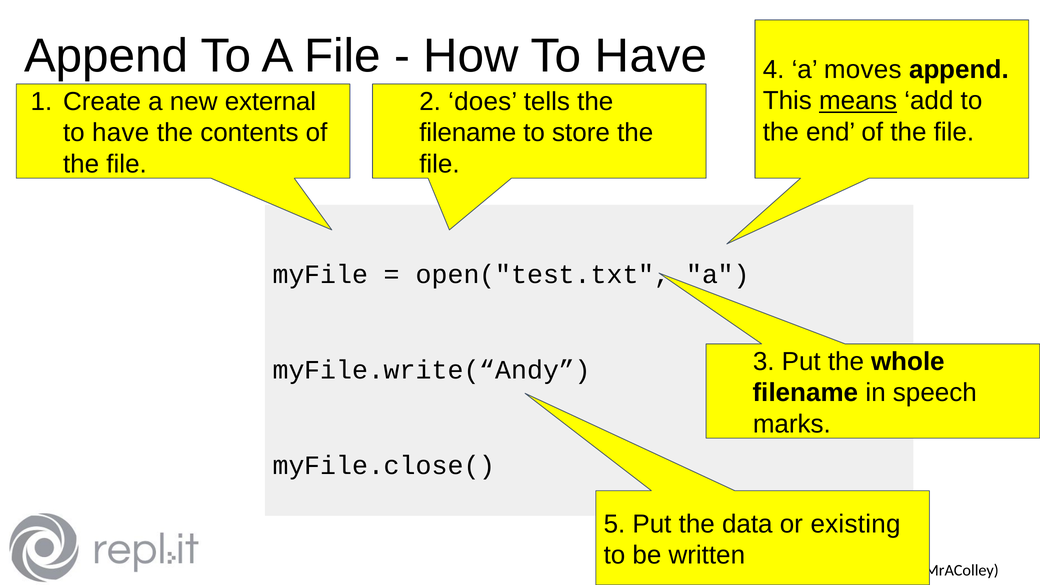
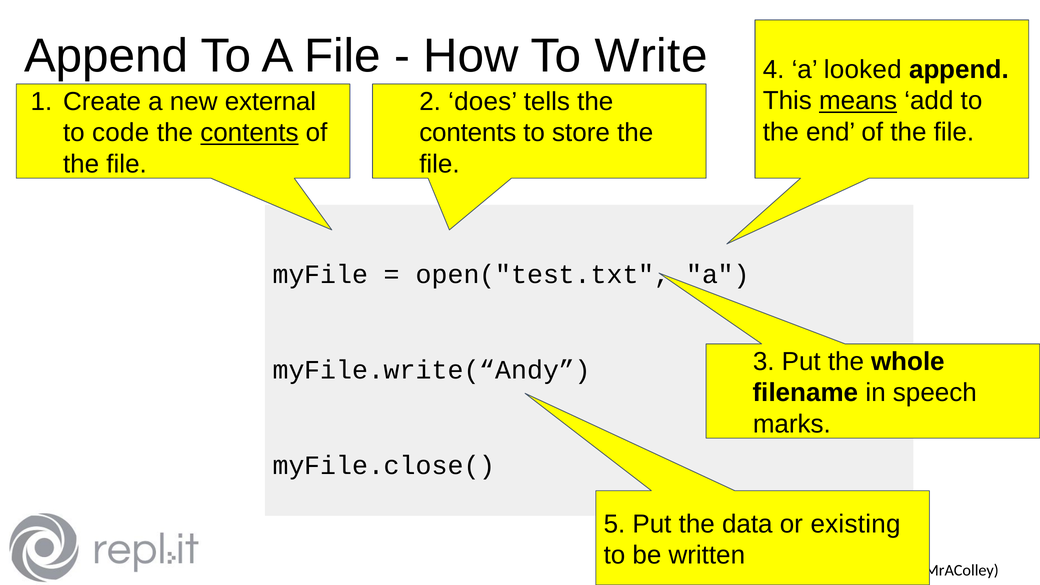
How To Have: Have -> Write
moves: moves -> looked
have at (121, 133): have -> code
contents at (249, 133) underline: none -> present
filename at (468, 133): filename -> contents
